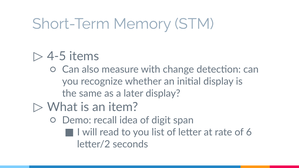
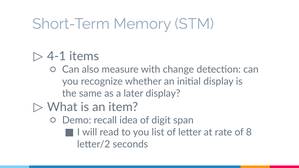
4-5: 4-5 -> 4-1
6: 6 -> 8
